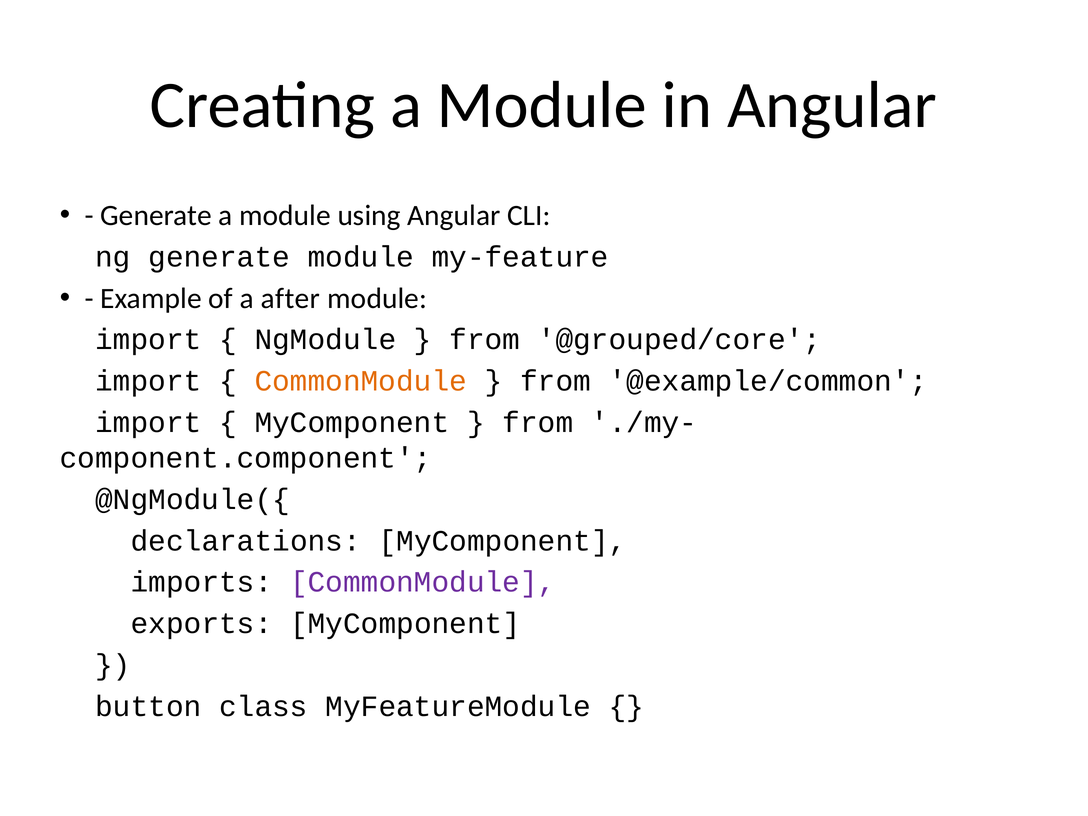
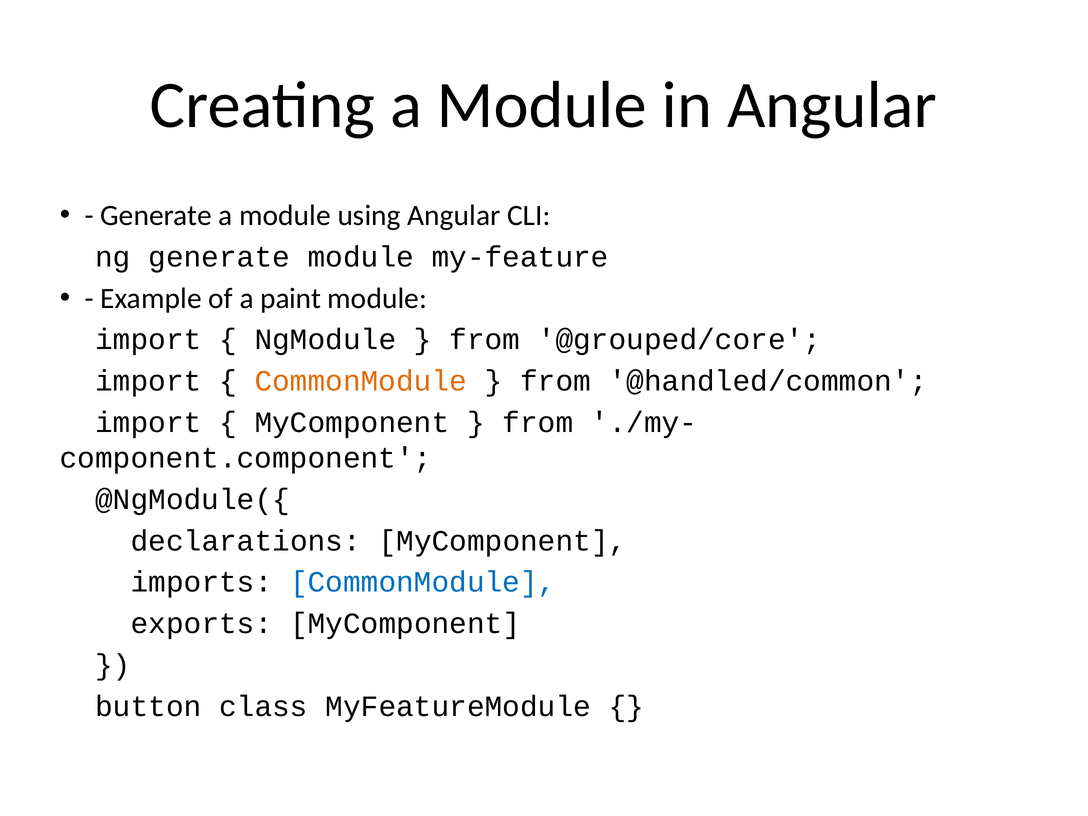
after: after -> paint
@example/common: @example/common -> @handled/common
CommonModule at (423, 582) colour: purple -> blue
